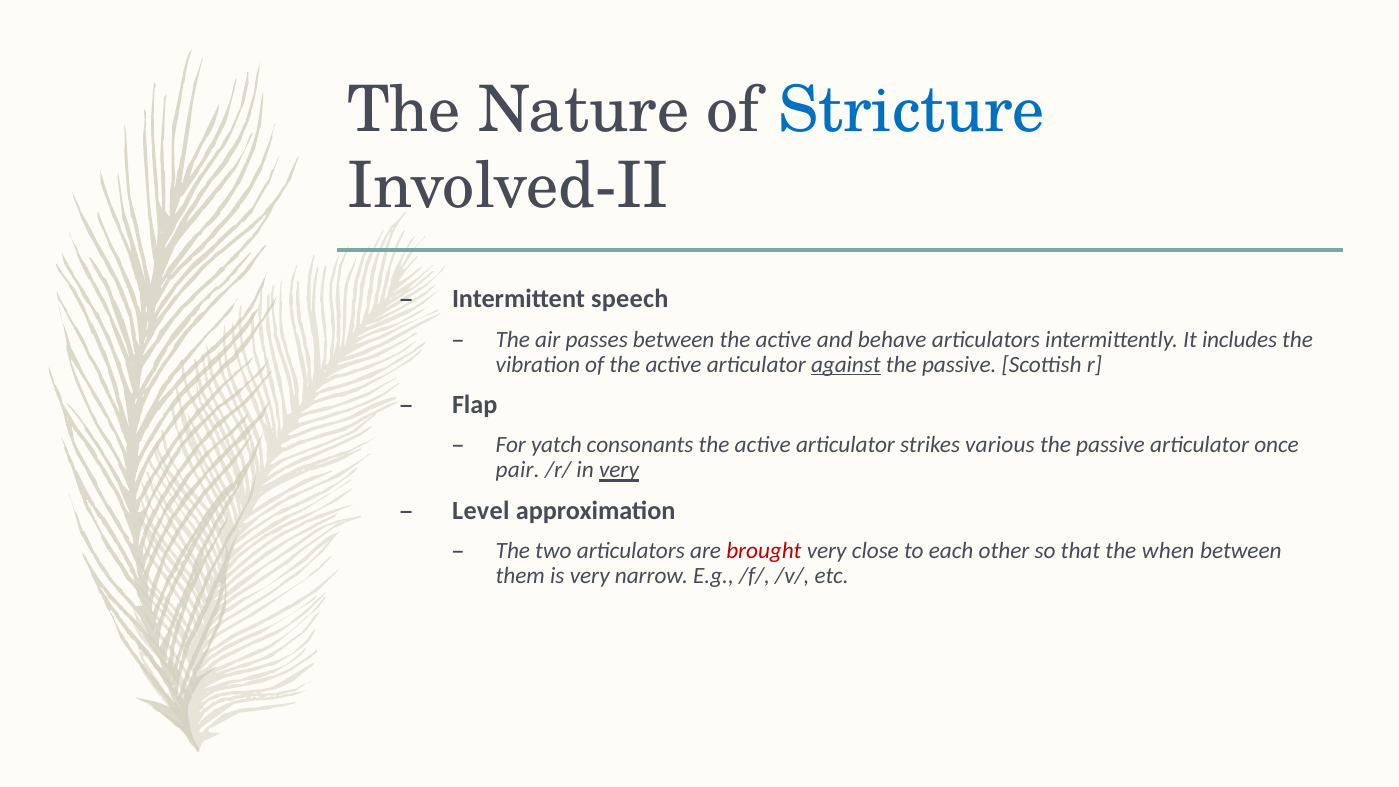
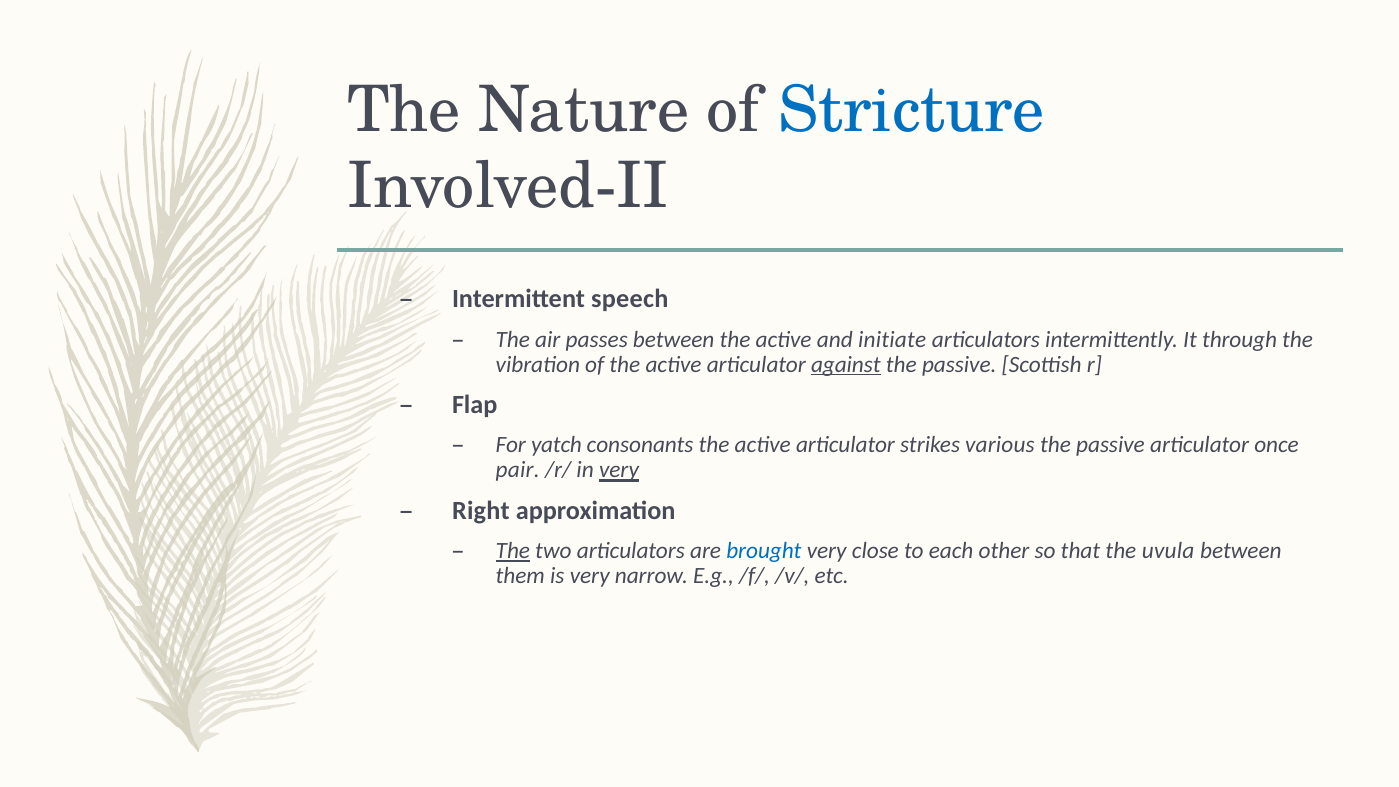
behave: behave -> initiate
includes: includes -> through
Level: Level -> Right
The at (513, 551) underline: none -> present
brought colour: red -> blue
when: when -> uvula
